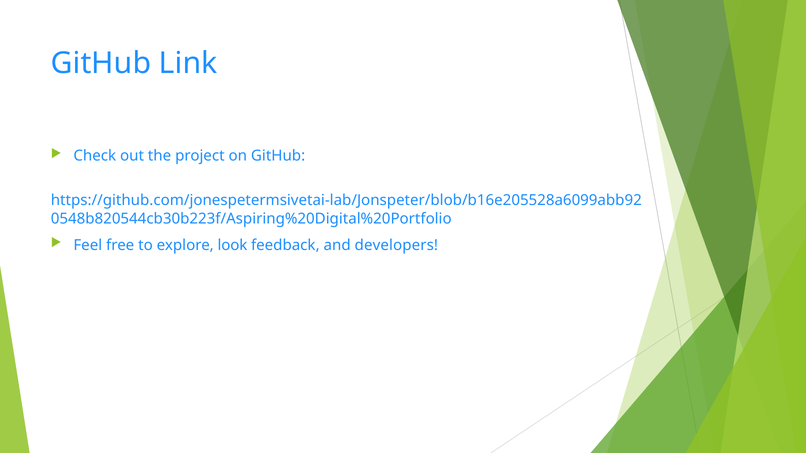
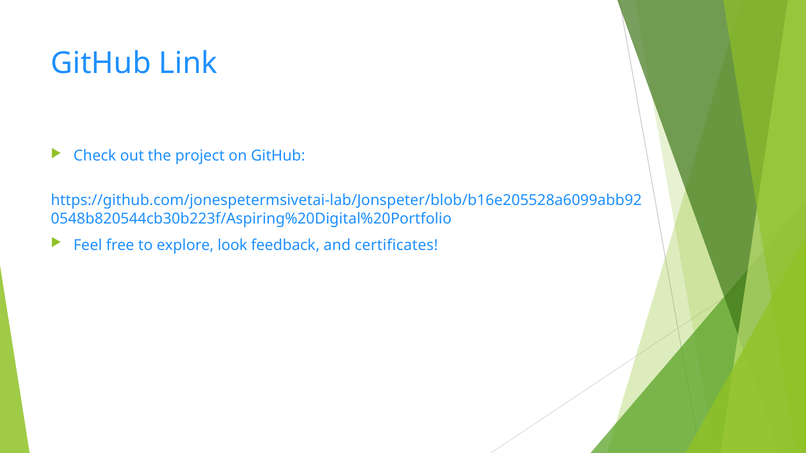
developers: developers -> certificates
